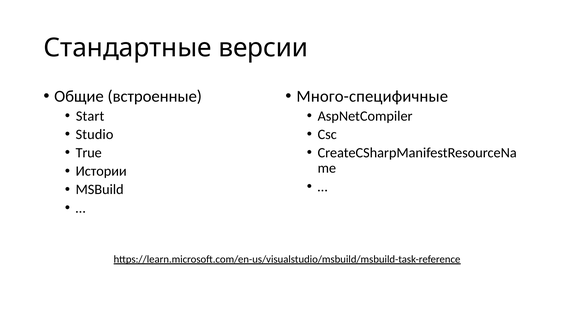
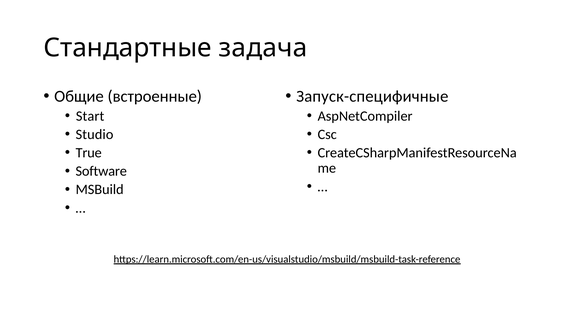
версии: версии -> задача
Много-специфичные: Много-специфичные -> Запуск-специфичные
Истории: Истории -> Software
